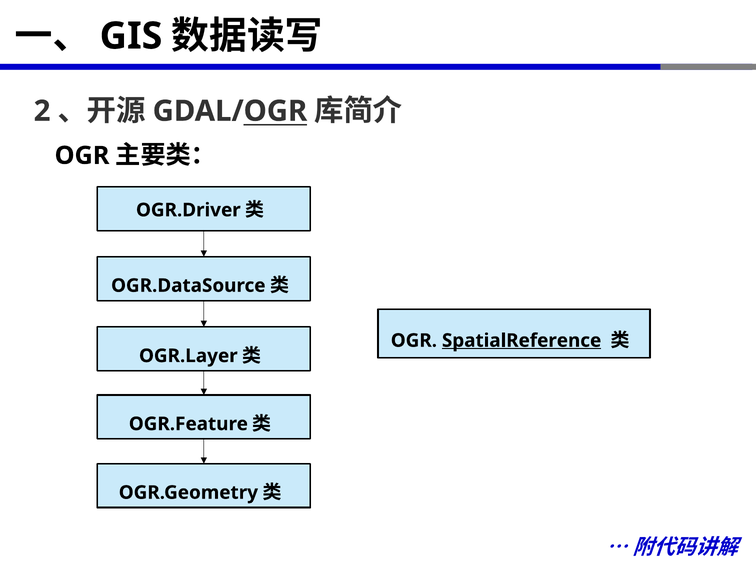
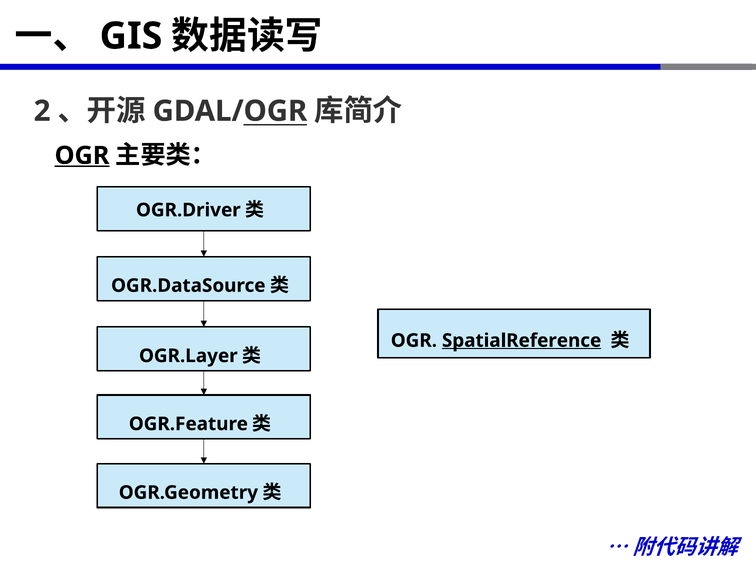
OGR at (82, 156) underline: none -> present
